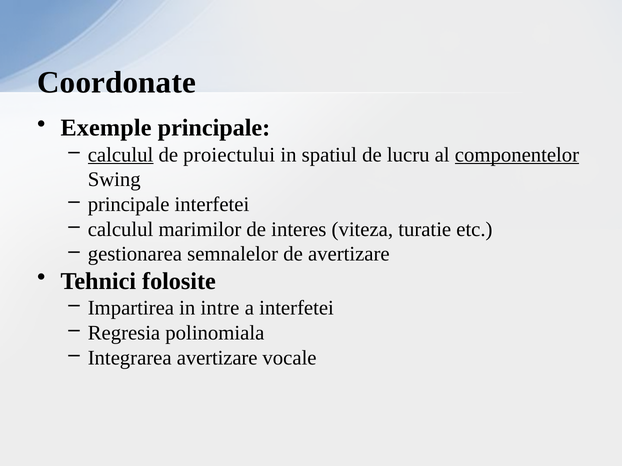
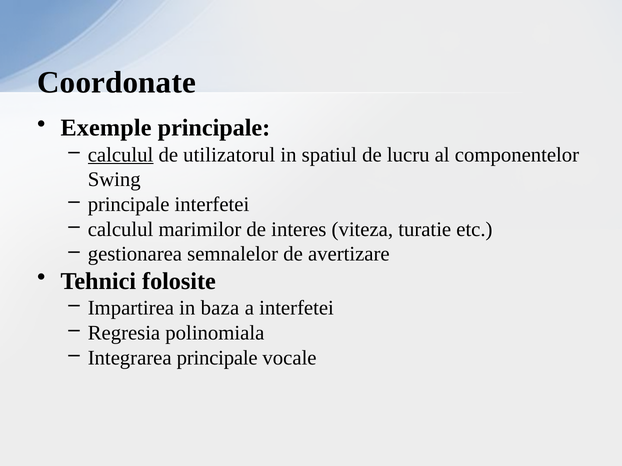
proiectului: proiectului -> utilizatorul
componentelor underline: present -> none
intre: intre -> baza
Integrarea avertizare: avertizare -> principale
